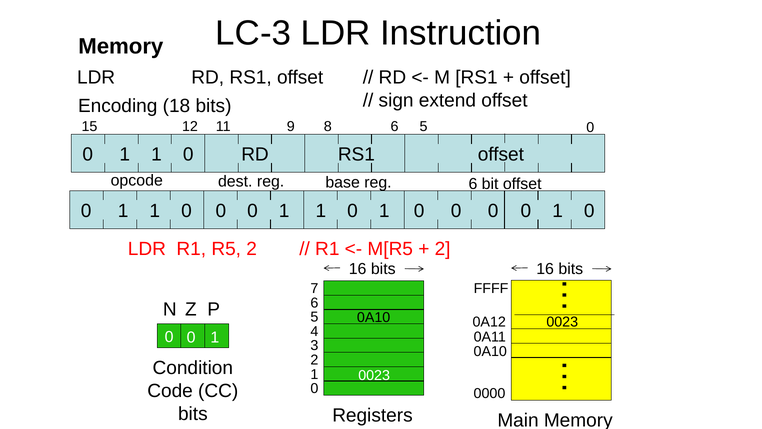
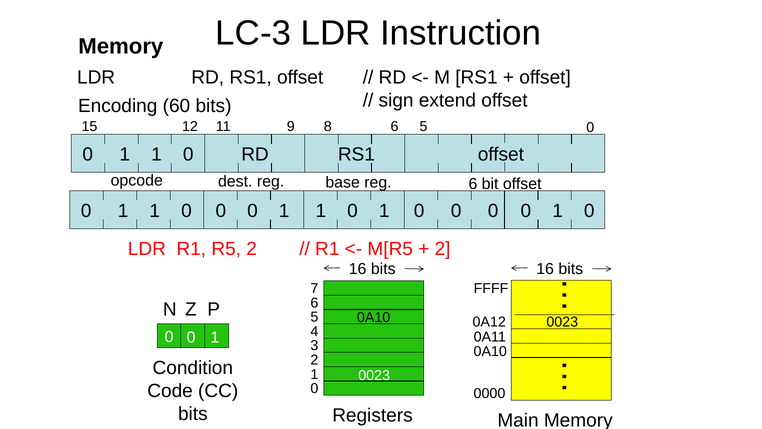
18: 18 -> 60
